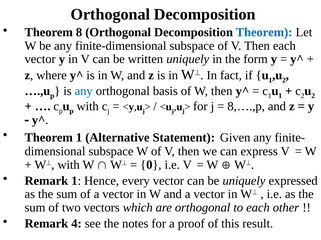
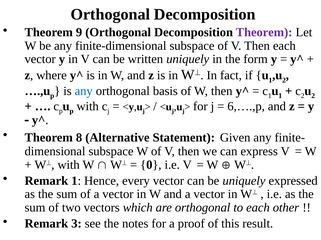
8: 8 -> 9
Theorem at (264, 32) colour: blue -> purple
8,….,p: 8,….,p -> 6,….,p
Theorem 1: 1 -> 8
4: 4 -> 3
